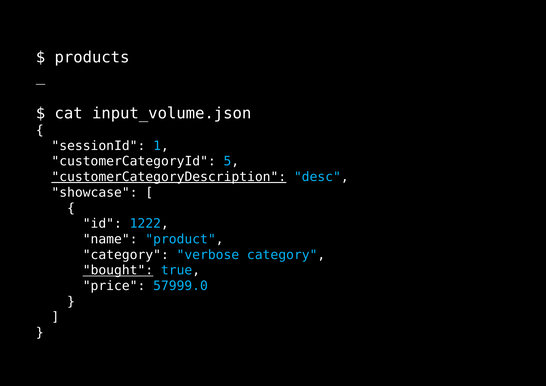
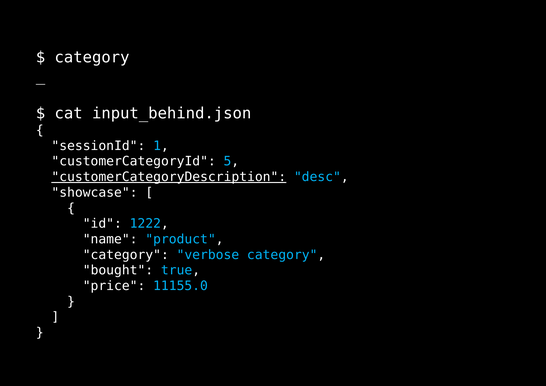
products at (92, 57): products -> category
input_volume.json: input_volume.json -> input_behind.json
bought underline: present -> none
57999.0: 57999.0 -> 11155.0
